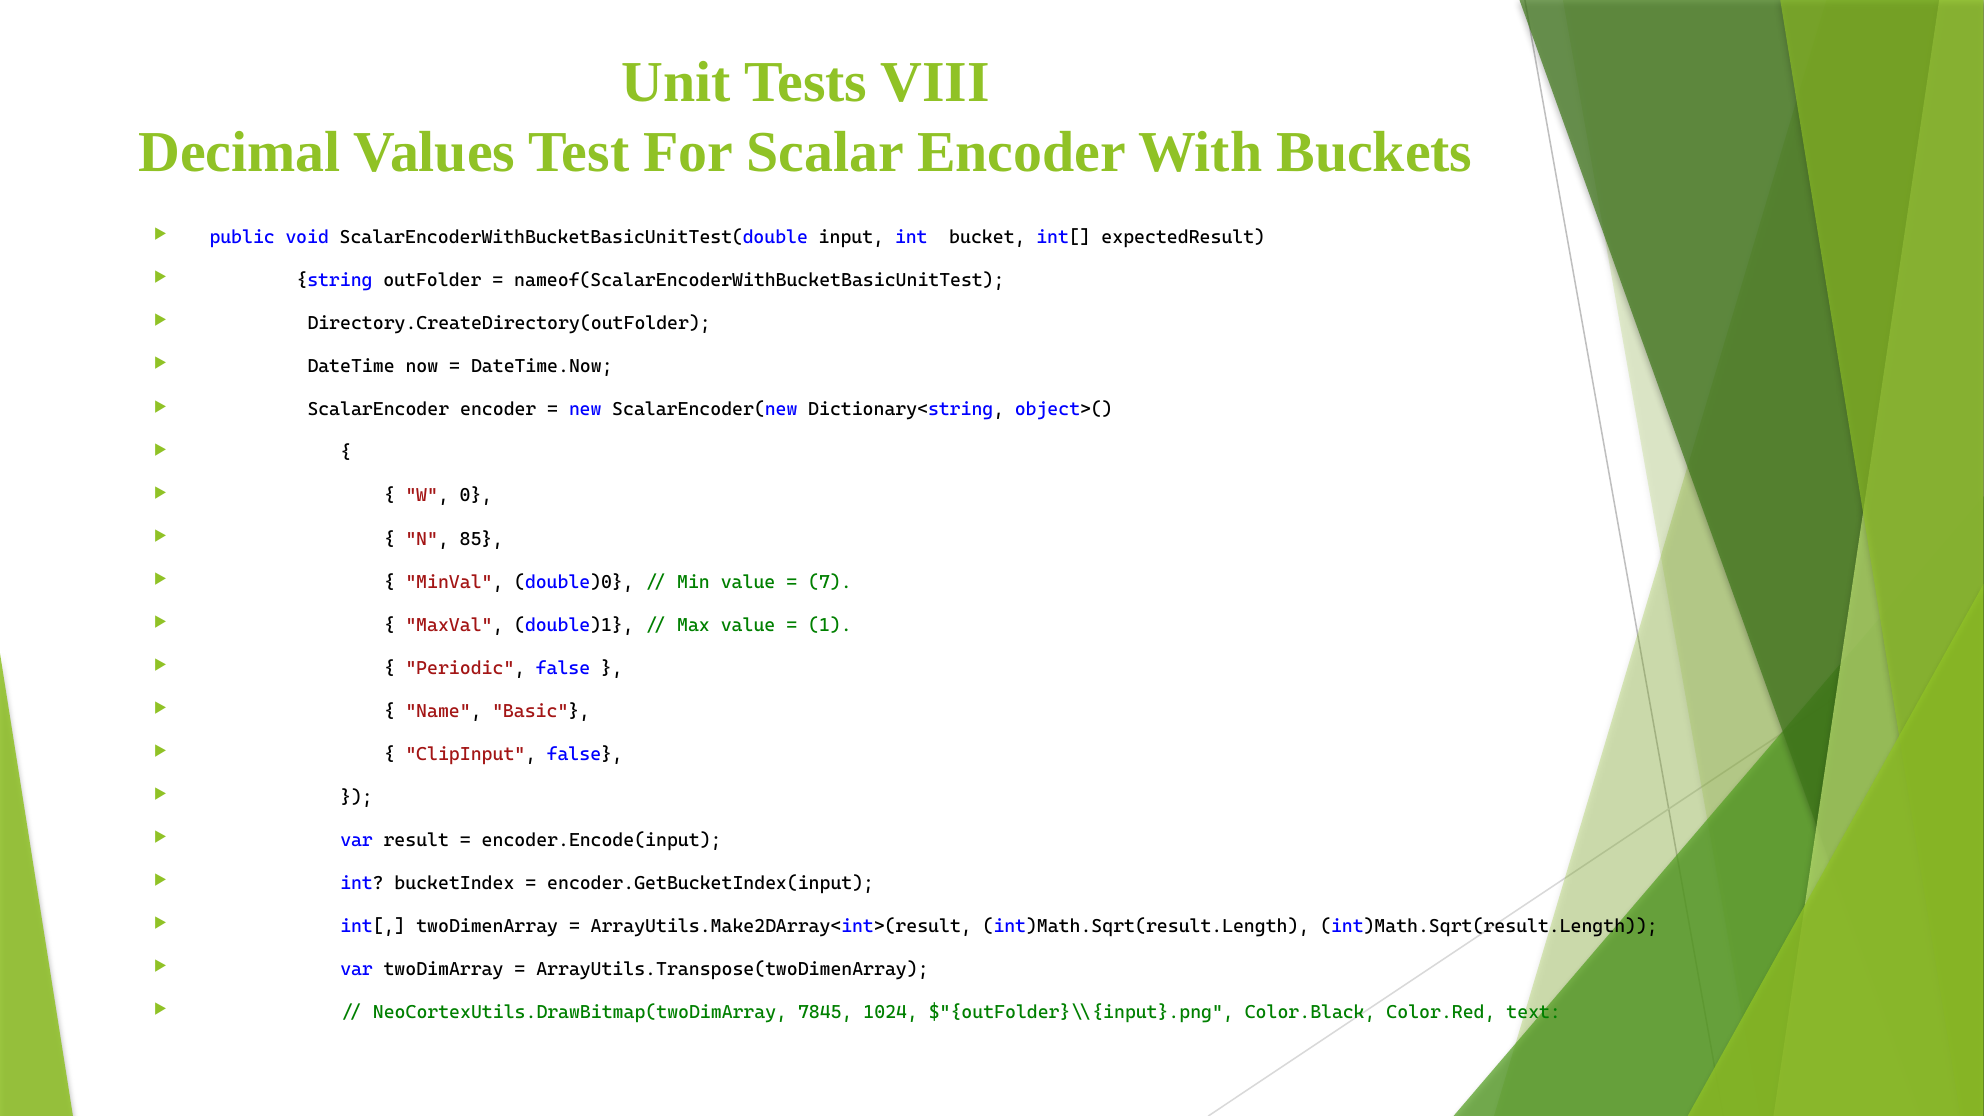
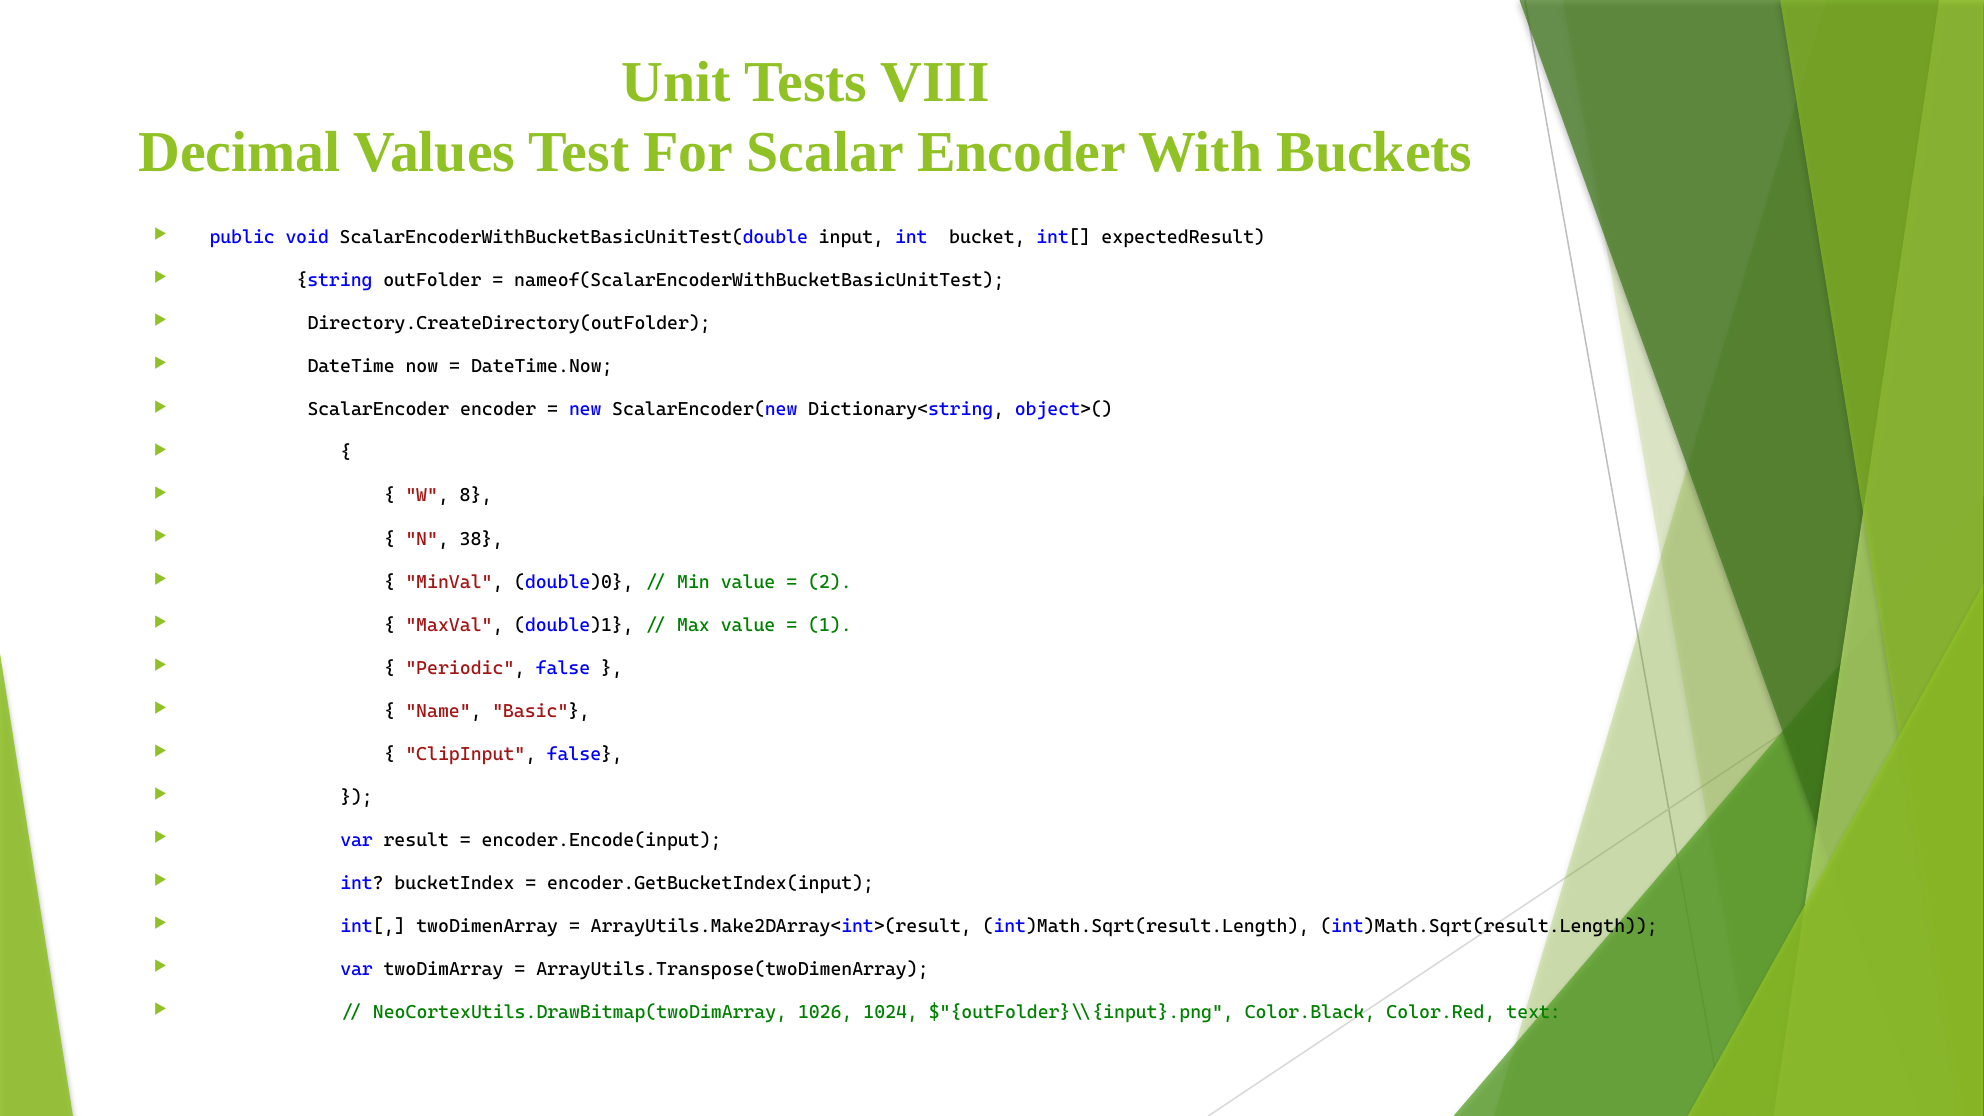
0: 0 -> 8
85: 85 -> 38
7: 7 -> 2
7845: 7845 -> 1026
